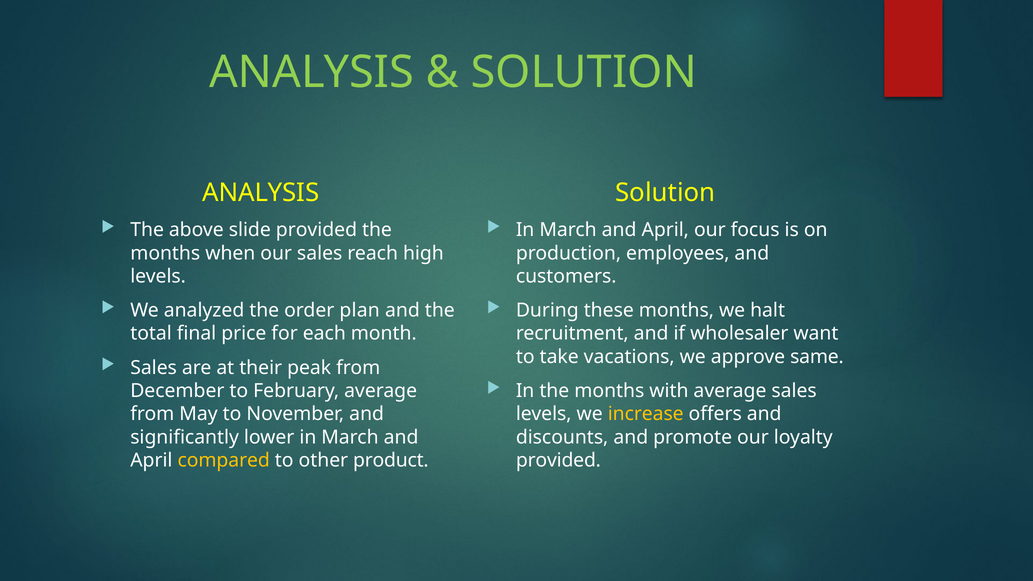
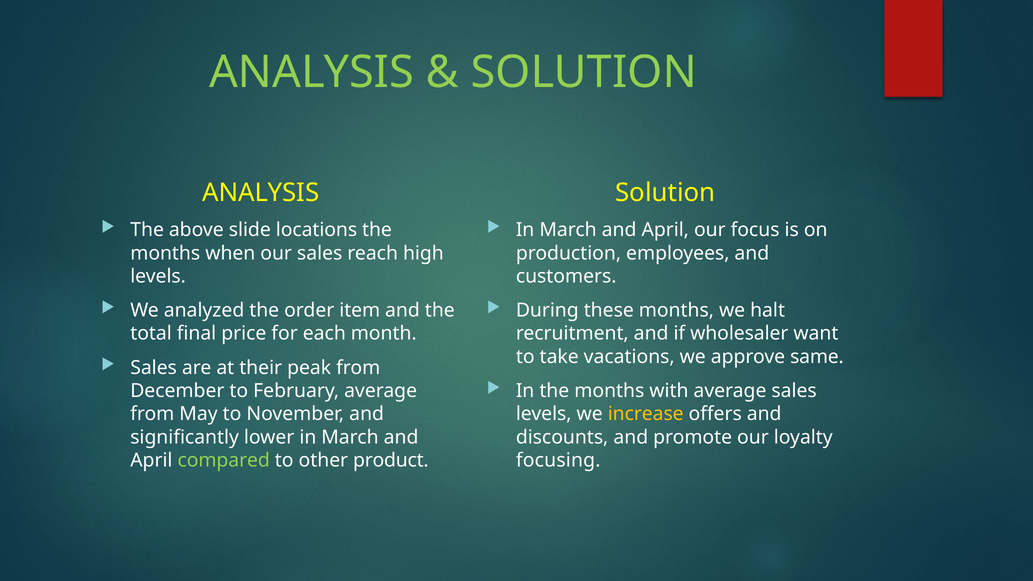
slide provided: provided -> locations
plan: plan -> item
compared colour: yellow -> light green
provided at (558, 461): provided -> focusing
